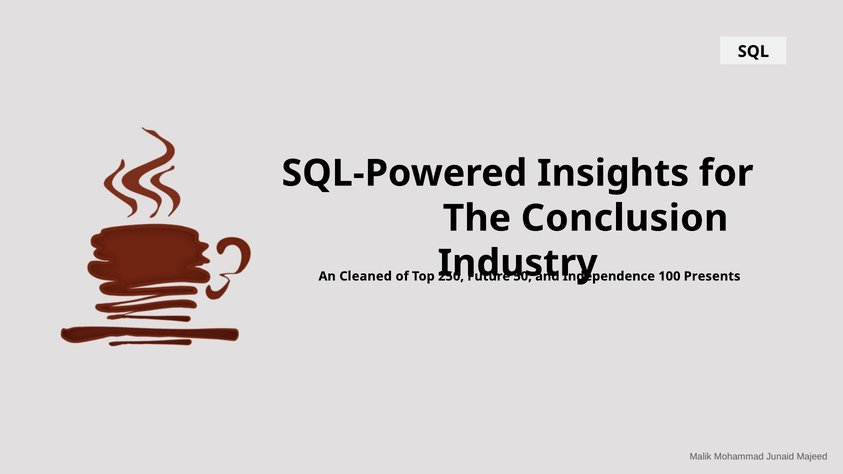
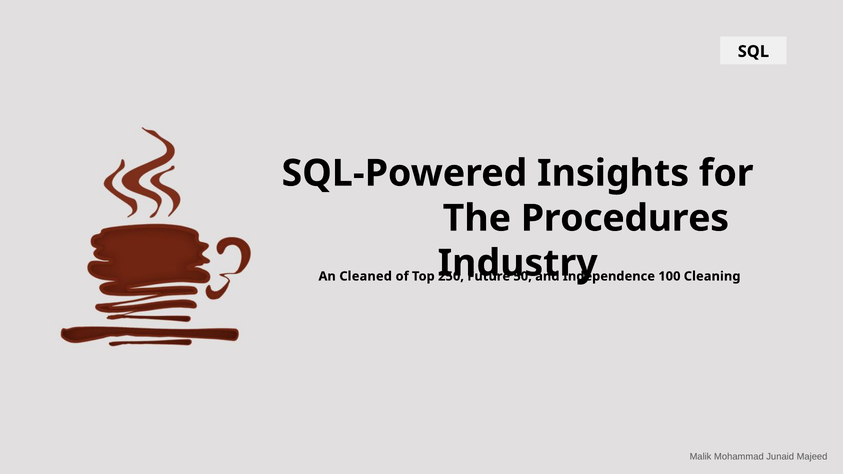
Conclusion: Conclusion -> Procedures
Presents: Presents -> Cleaning
